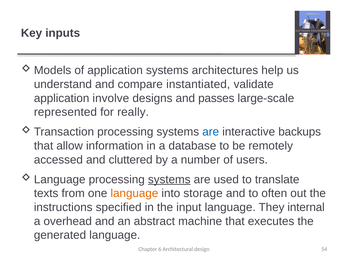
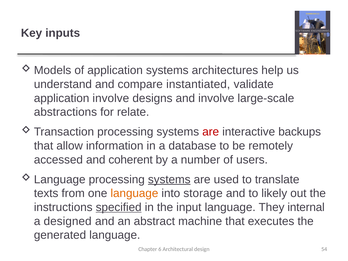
and passes: passes -> involve
represented: represented -> abstractions
really: really -> relate
are at (211, 132) colour: blue -> red
cluttered: cluttered -> coherent
often: often -> likely
specified underline: none -> present
overhead: overhead -> designed
